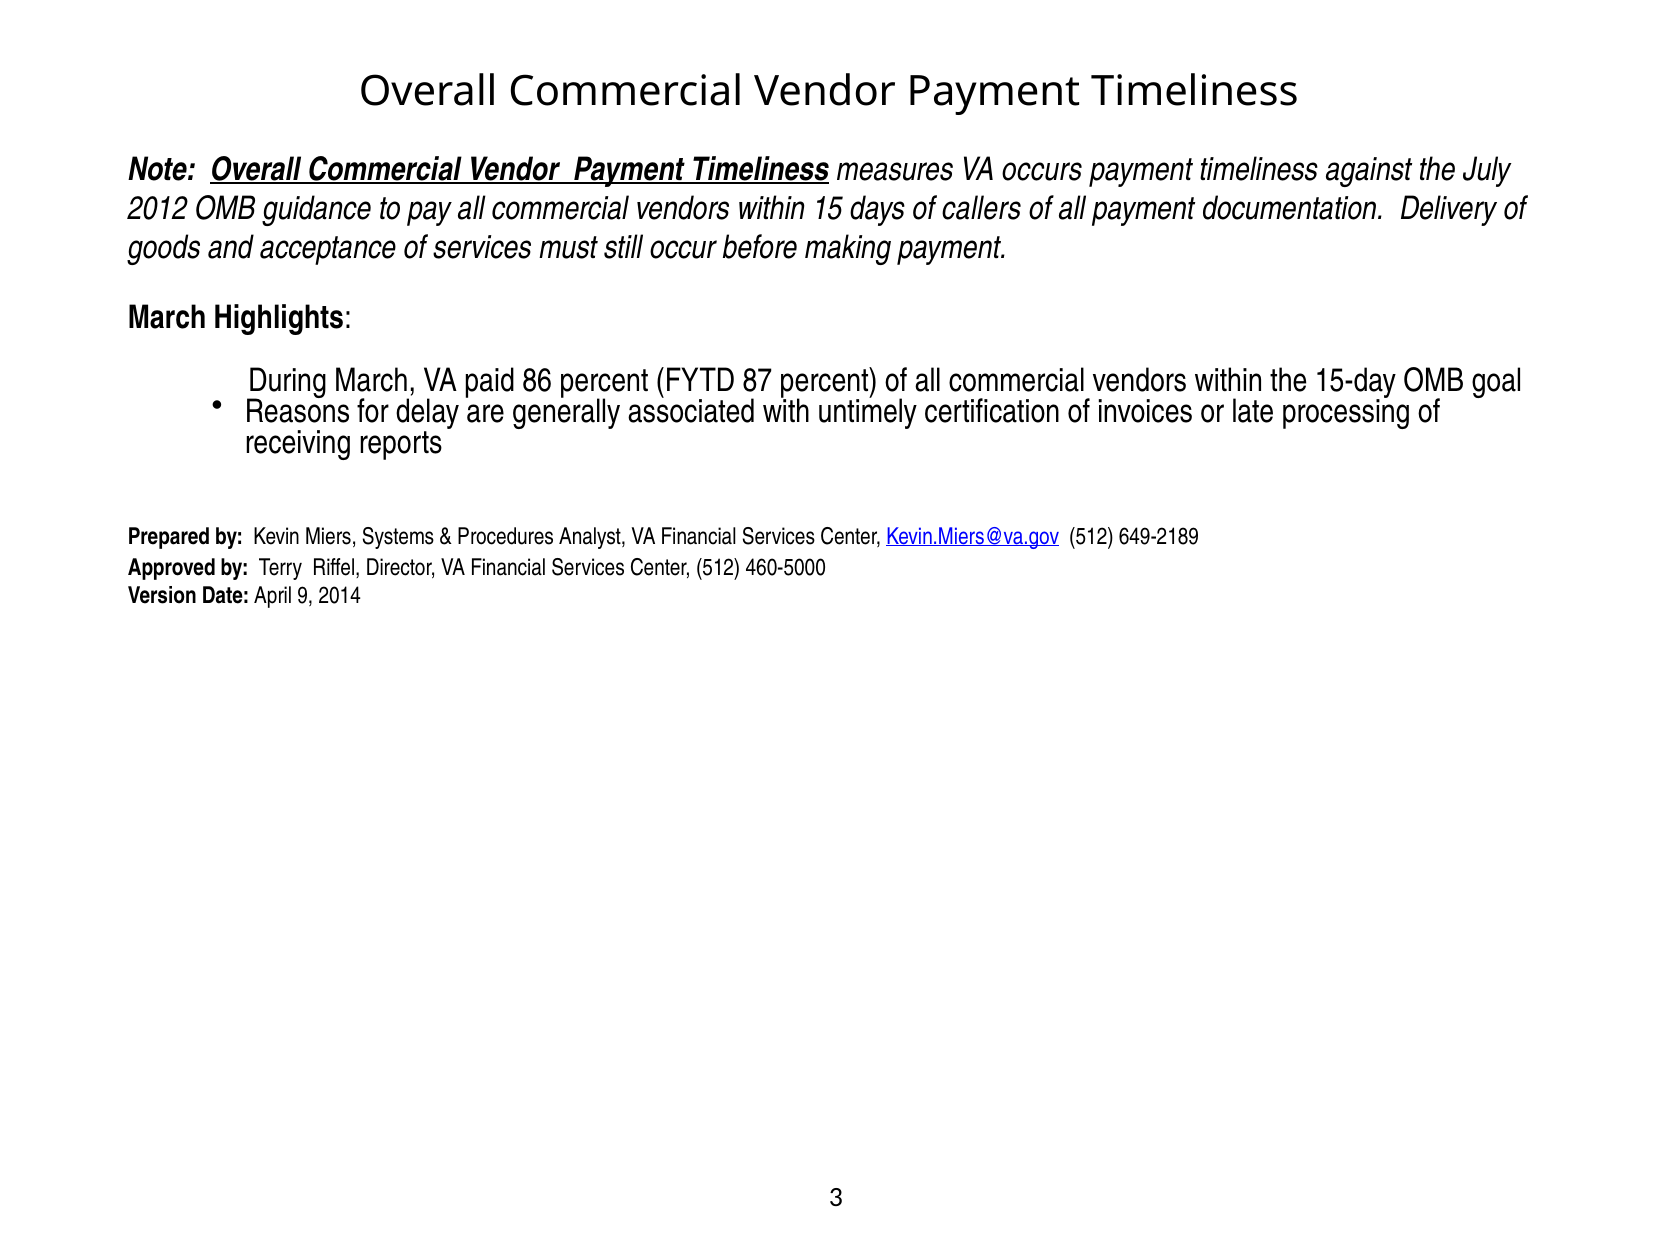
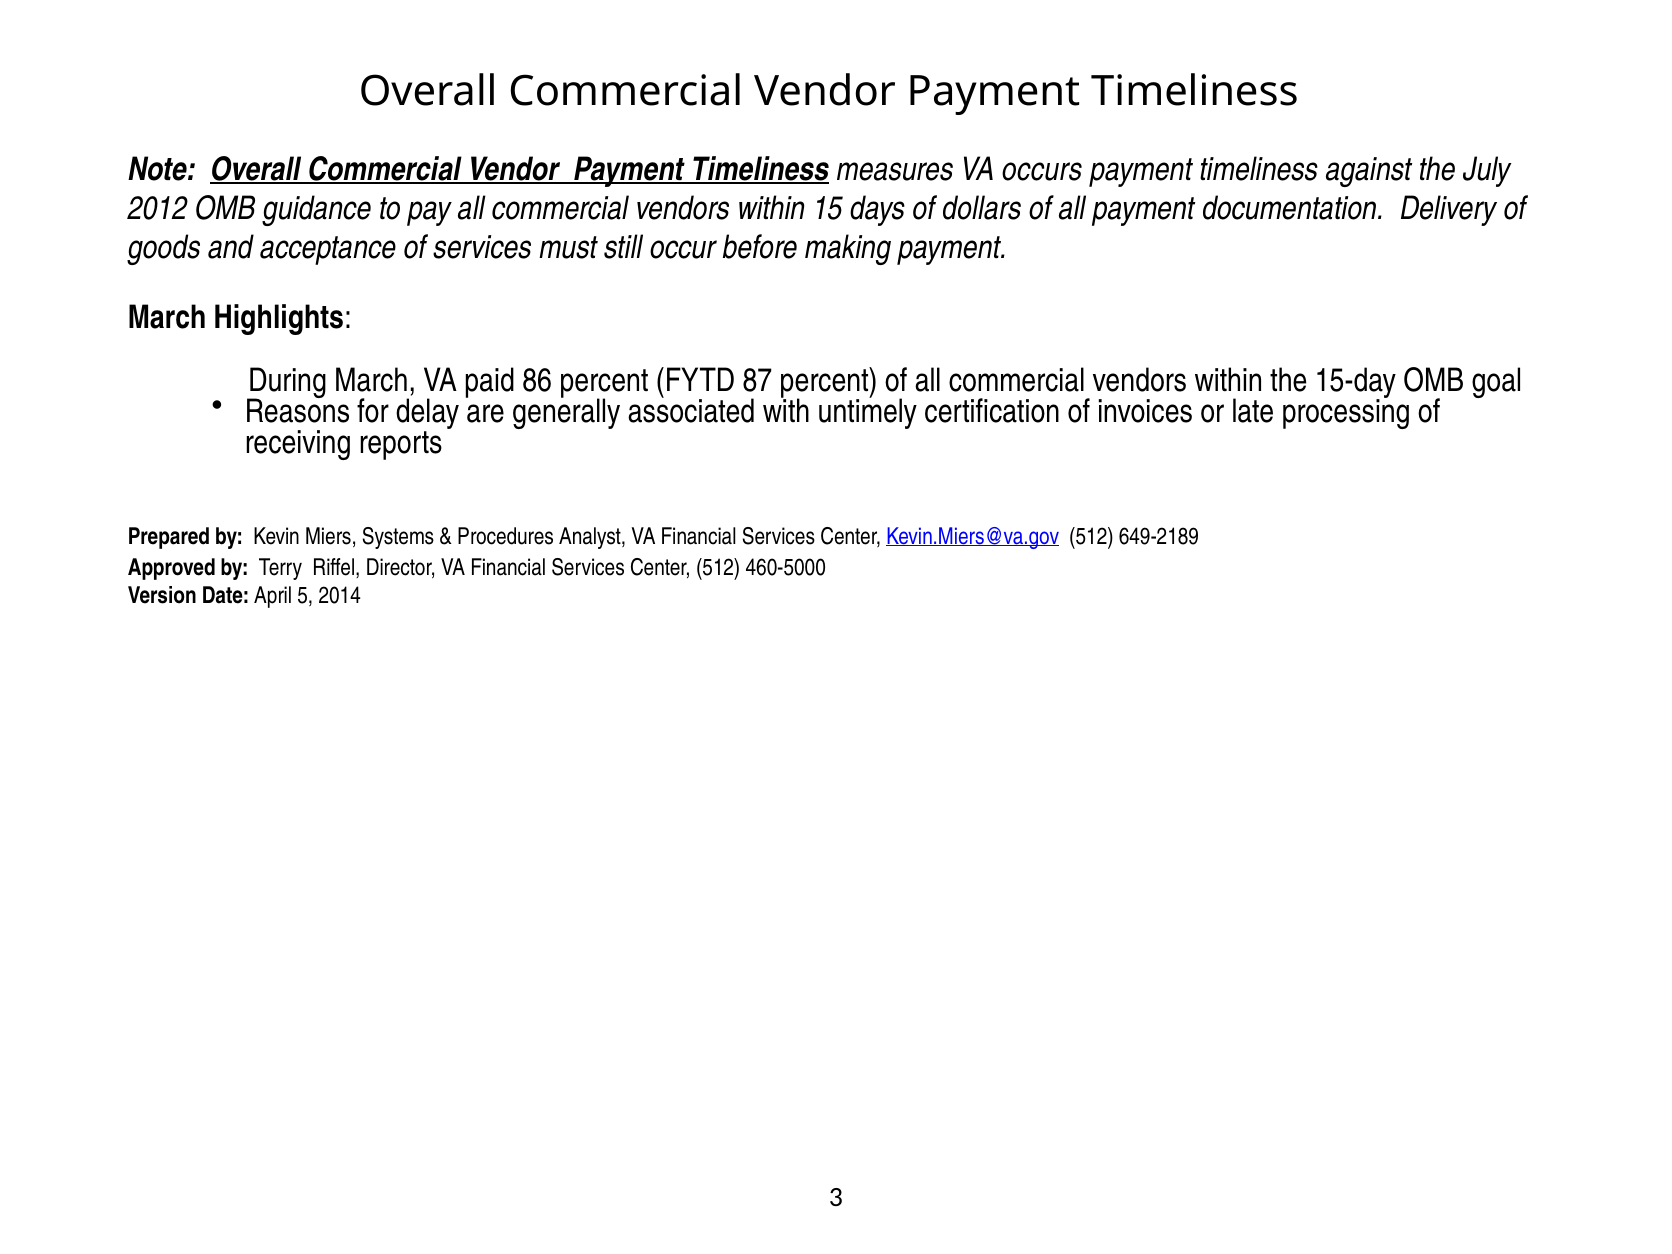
callers: callers -> dollars
9: 9 -> 5
